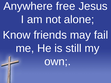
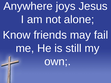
free: free -> joys
